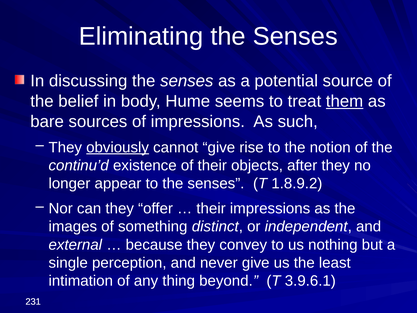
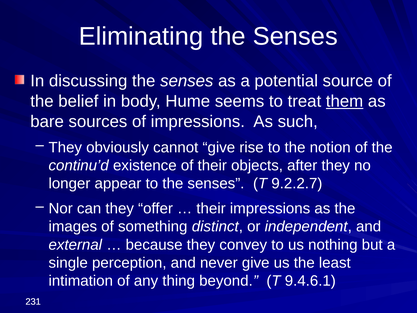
obviously underline: present -> none
1.8.9.2: 1.8.9.2 -> 9.2.2.7
3.9.6.1: 3.9.6.1 -> 9.4.6.1
